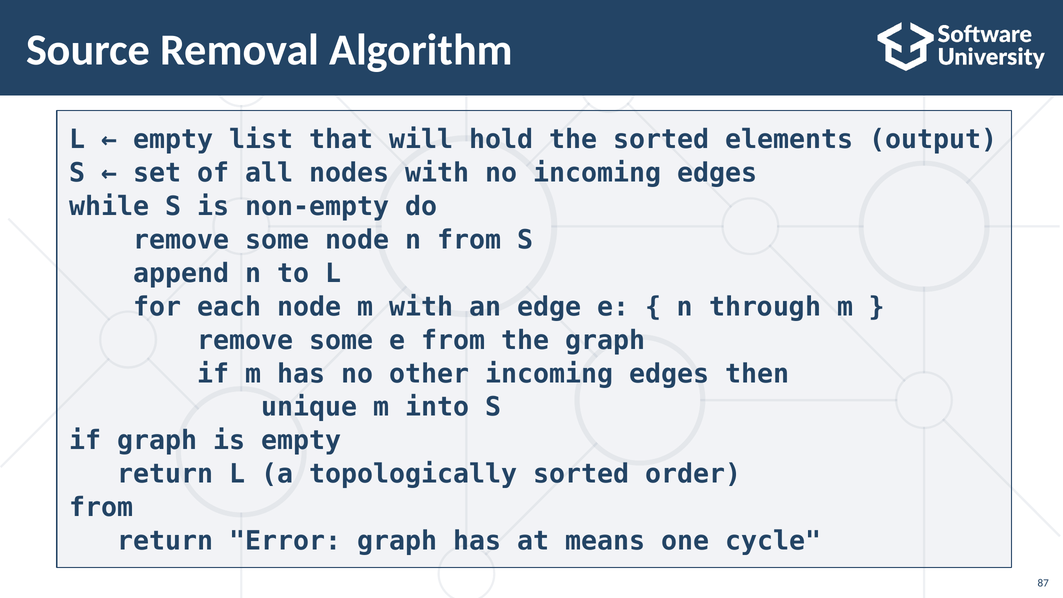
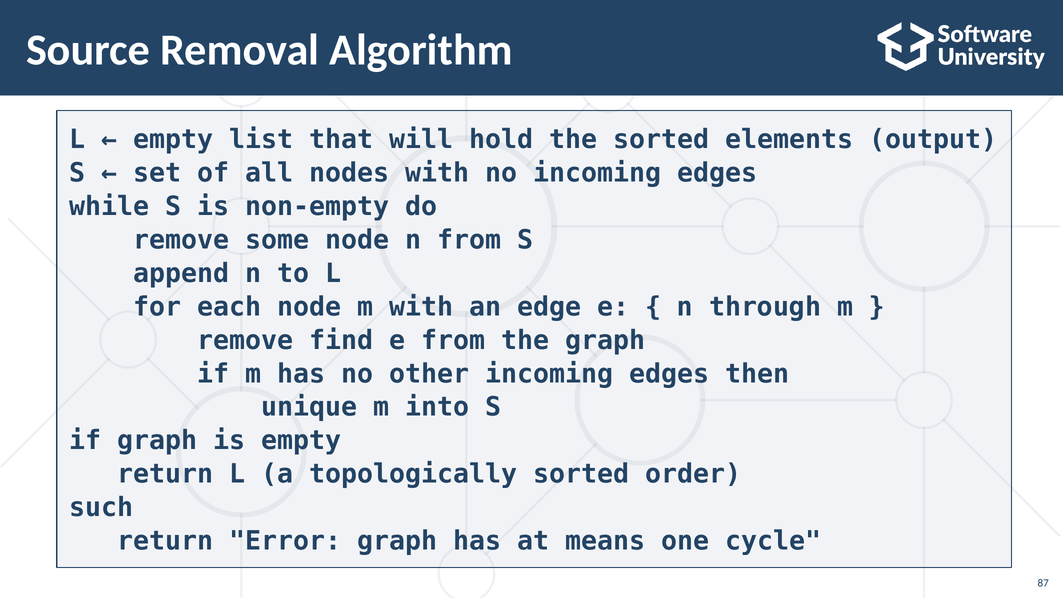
some at (341, 340): some -> find
from at (101, 508): from -> such
